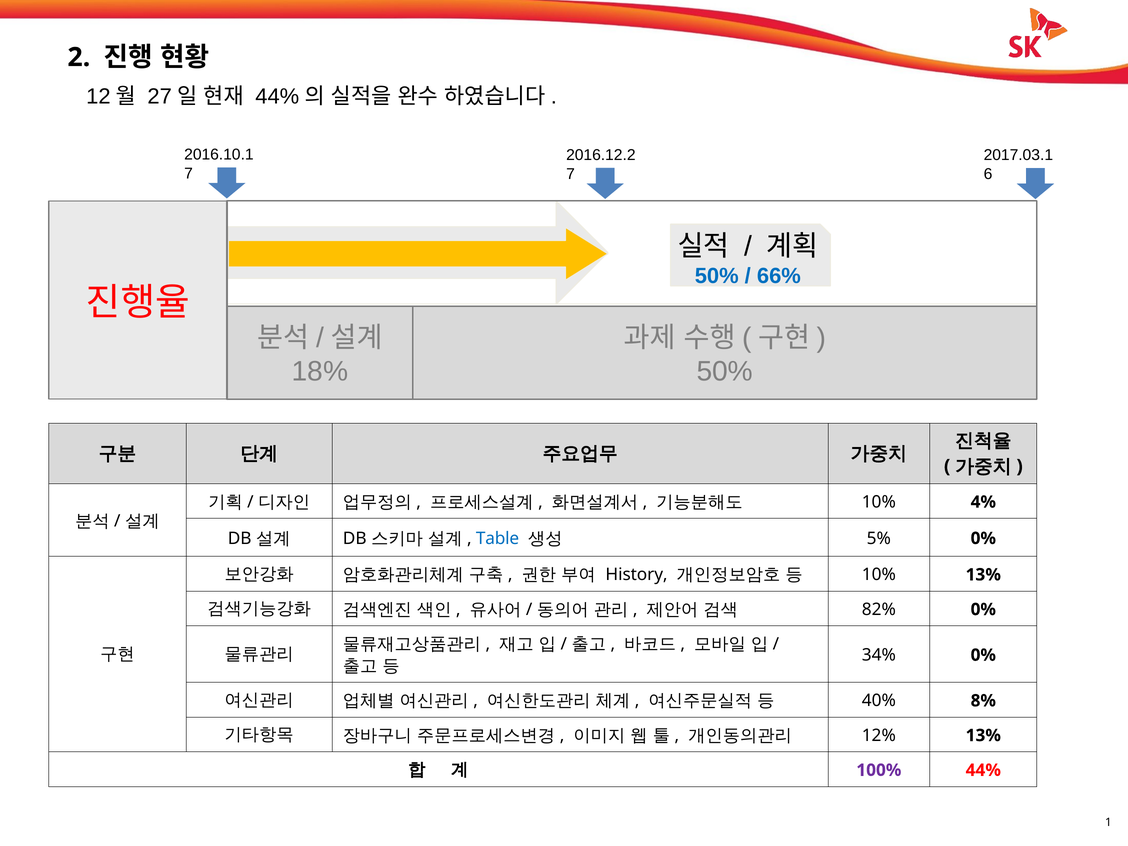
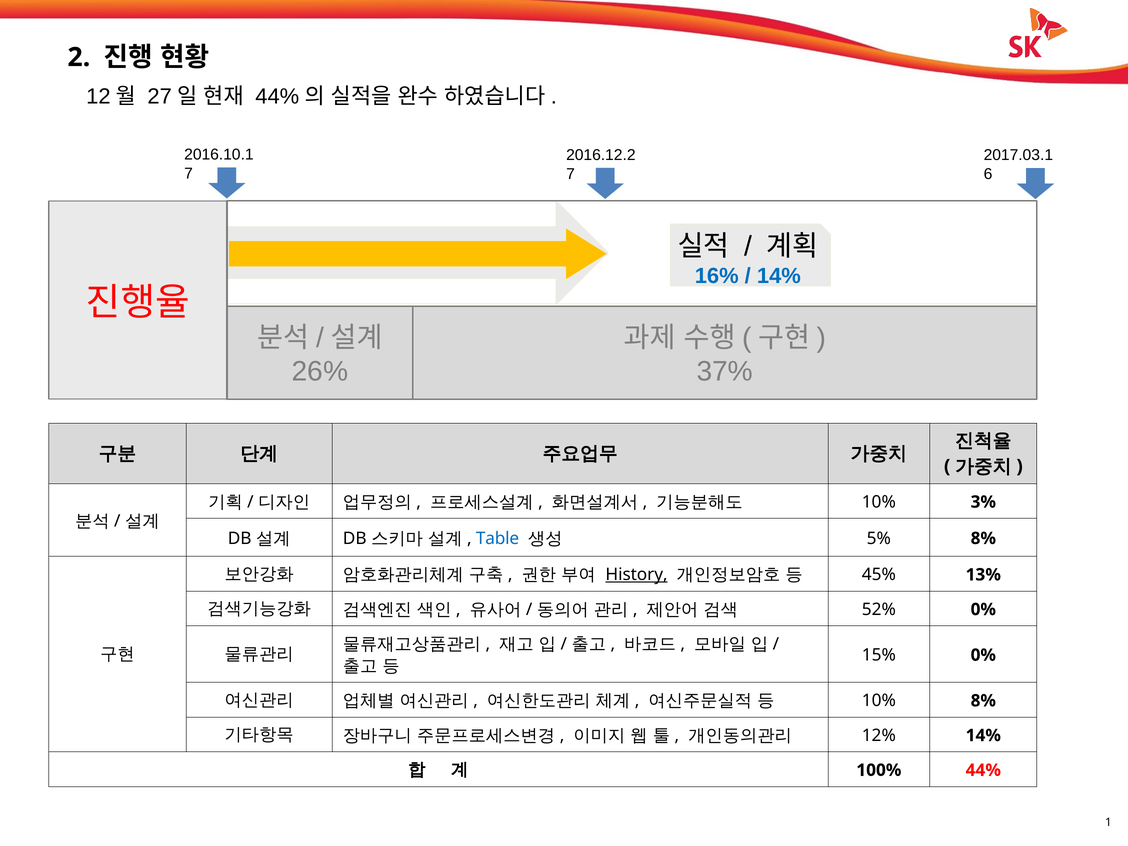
50% at (717, 276): 50% -> 16%
66% at (779, 276): 66% -> 14%
18%: 18% -> 26%
50% at (725, 372): 50% -> 37%
4%: 4% -> 3%
5% 0%: 0% -> 8%
History underline: none -> present
10% at (879, 575): 10% -> 45%
82%: 82% -> 52%
34%: 34% -> 15%
40% at (879, 701): 40% -> 10%
12% 13%: 13% -> 14%
100% colour: purple -> black
